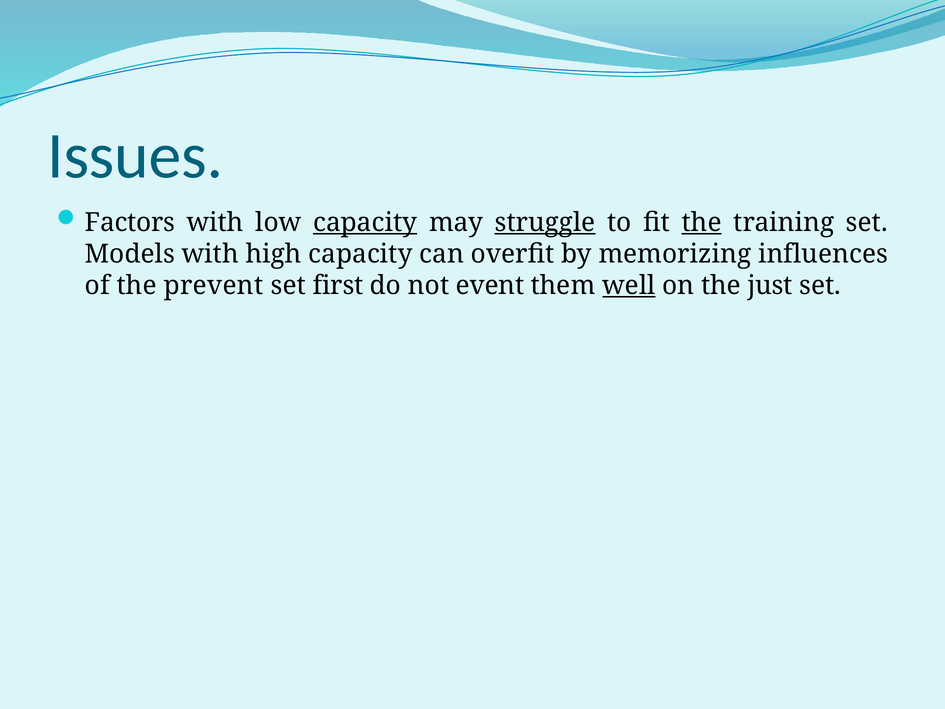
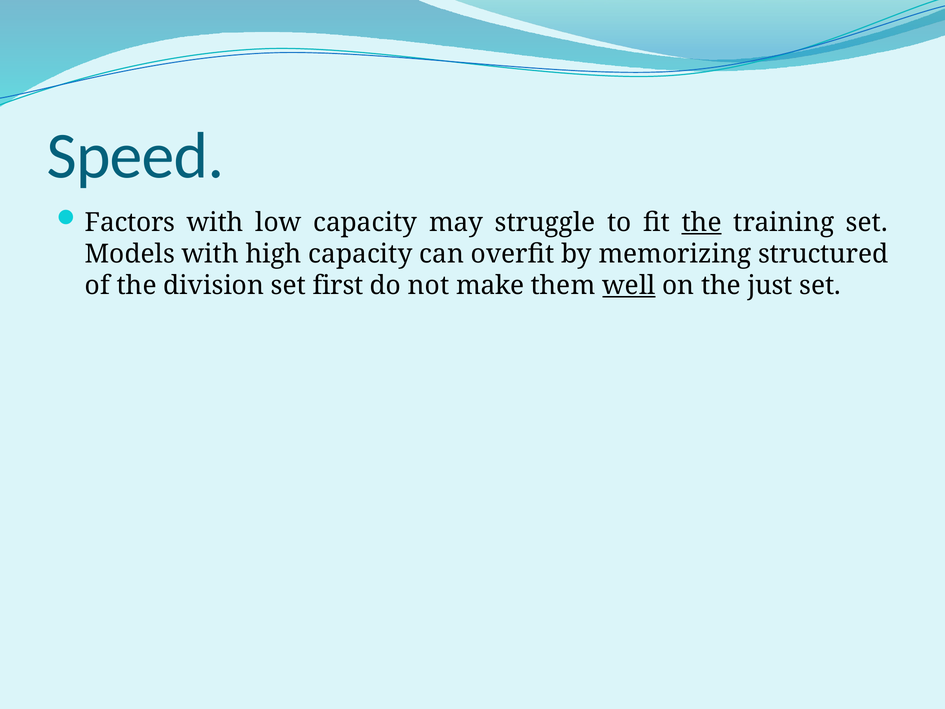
Issues: Issues -> Speed
capacity at (365, 222) underline: present -> none
struggle underline: present -> none
influences: influences -> structured
prevent: prevent -> division
event: event -> make
